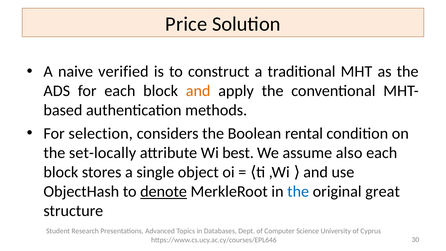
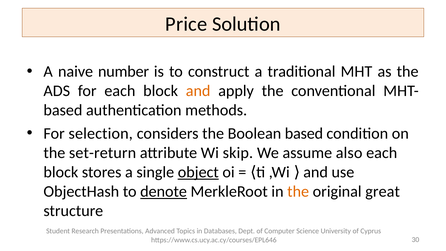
verified: verified -> number
Boolean rental: rental -> based
set-locally: set-locally -> set-return
best: best -> skip
object underline: none -> present
the at (298, 191) colour: blue -> orange
